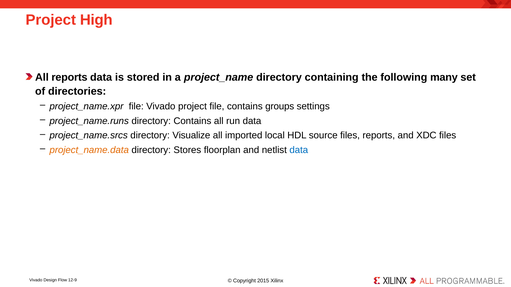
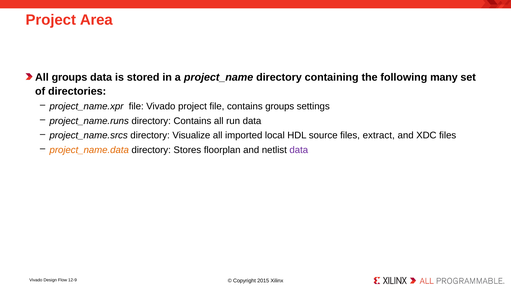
High: High -> Area
All reports: reports -> groups
files reports: reports -> extract
data at (299, 150) colour: blue -> purple
